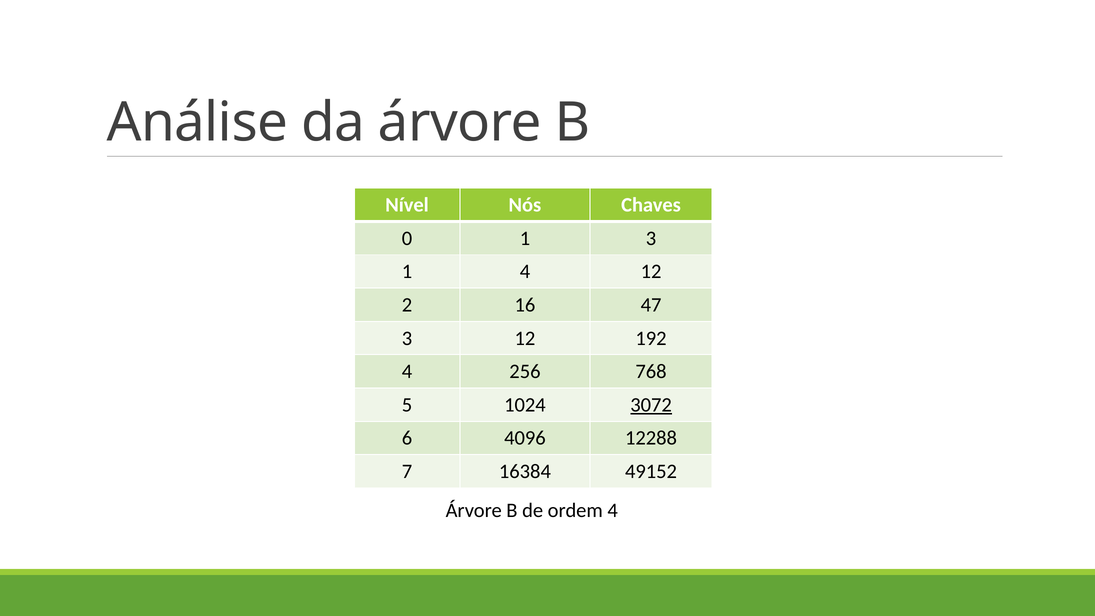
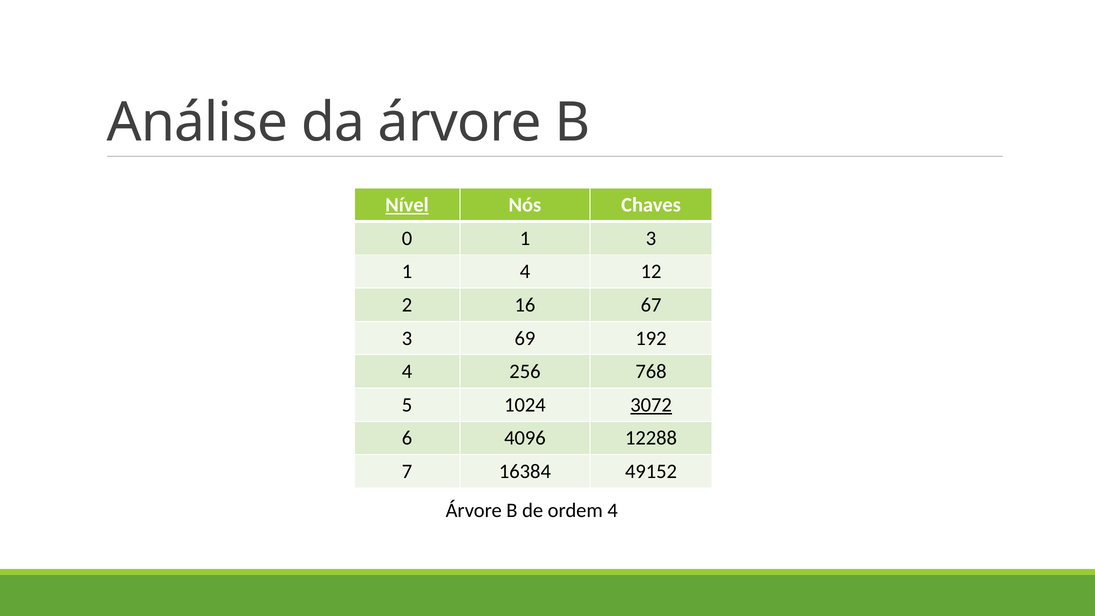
Nível underline: none -> present
47: 47 -> 67
3 12: 12 -> 69
